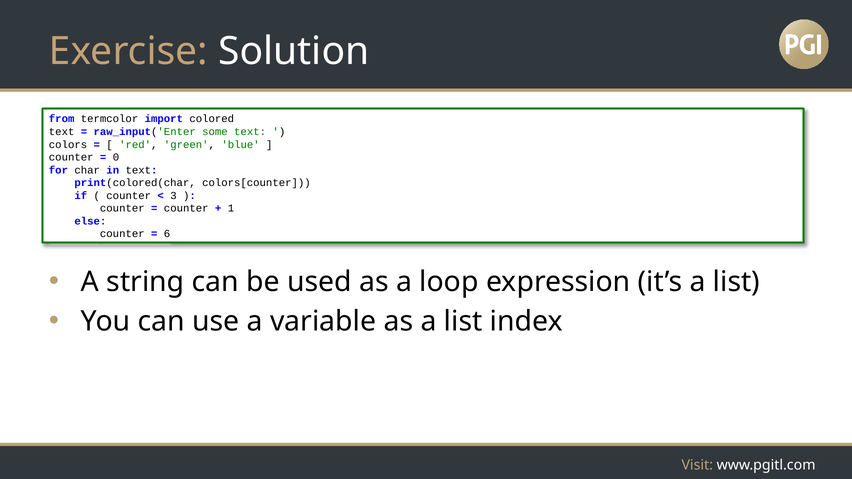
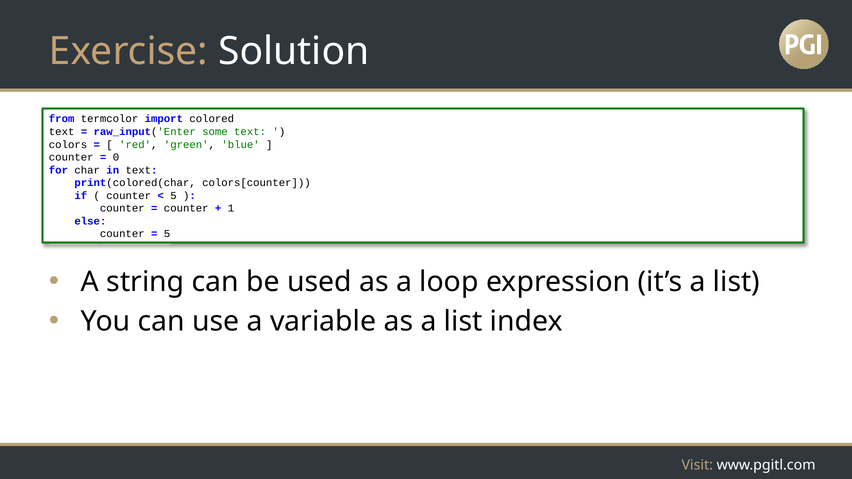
3 at (173, 196): 3 -> 5
6 at (167, 234): 6 -> 5
